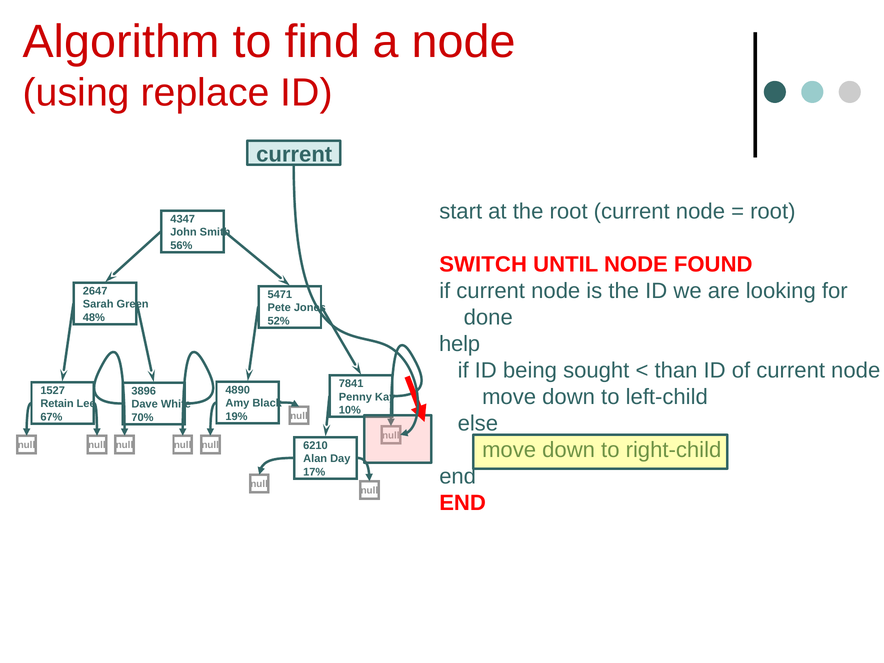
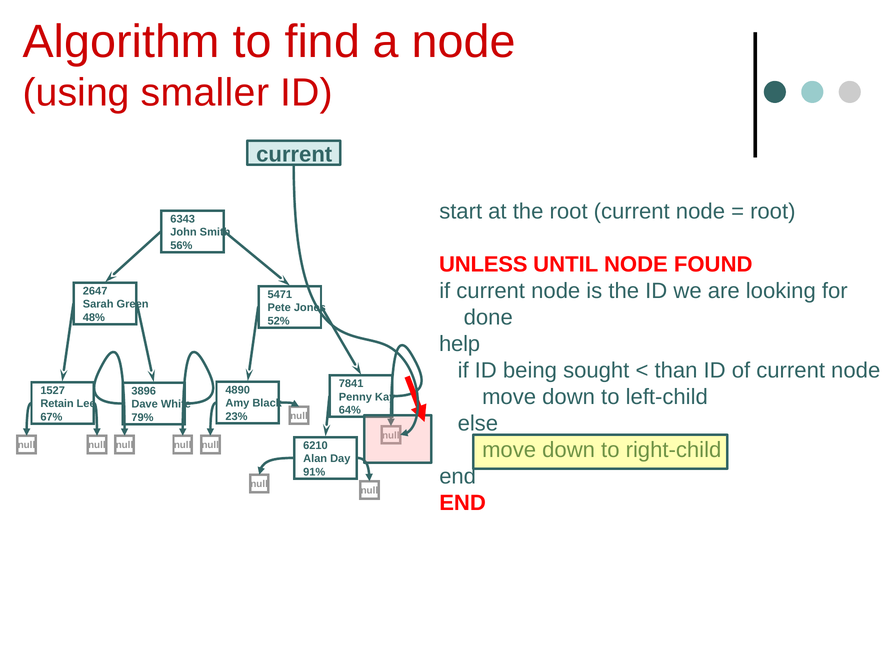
replace: replace -> smaller
4347: 4347 -> 6343
SWITCH: SWITCH -> UNLESS
10%: 10% -> 64%
19%: 19% -> 23%
70%: 70% -> 79%
17%: 17% -> 91%
